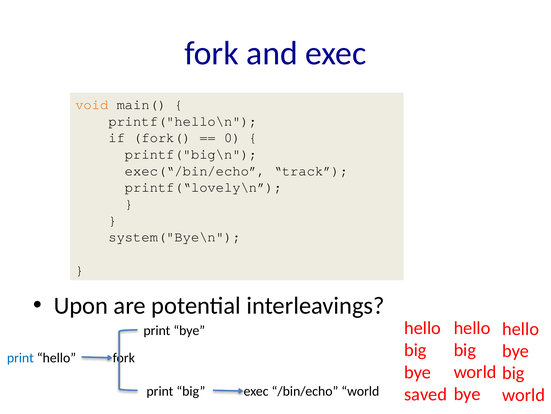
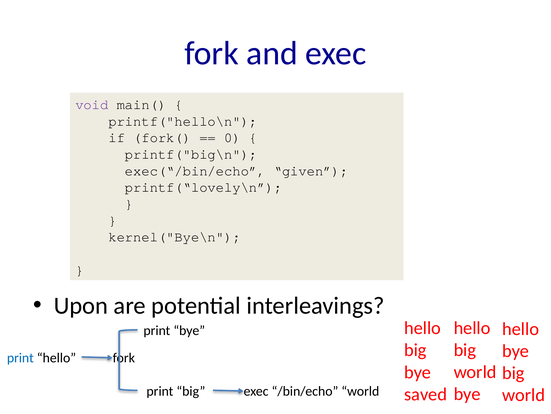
void colour: orange -> purple
track: track -> given
system("Bye\n: system("Bye\n -> kernel("Bye\n
